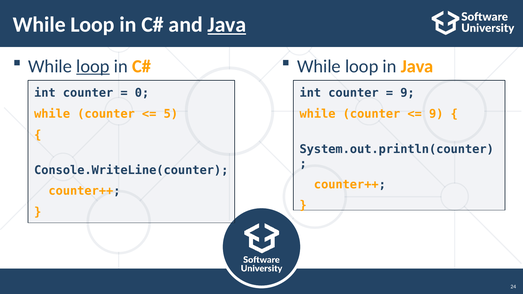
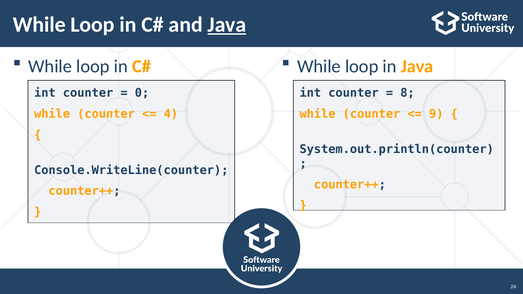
loop at (93, 66) underline: present -> none
9 at (407, 93): 9 -> 8
5: 5 -> 4
